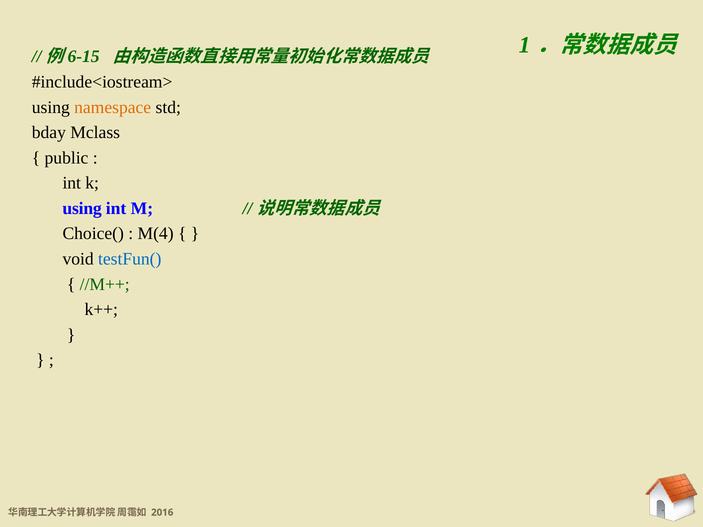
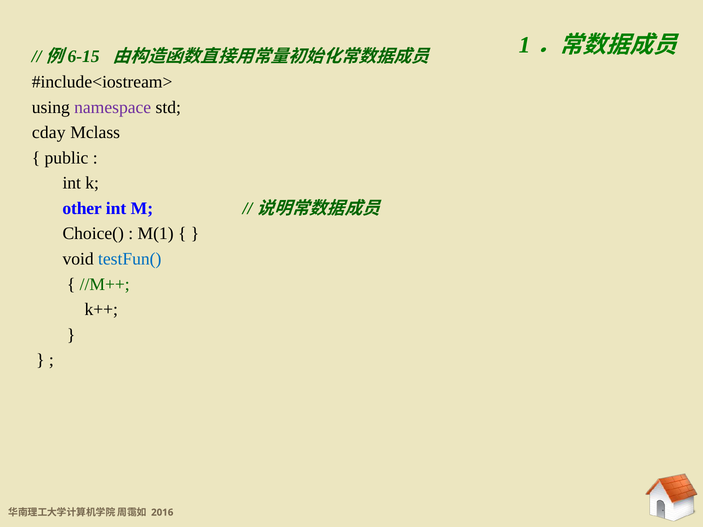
namespace colour: orange -> purple
bday: bday -> cday
using at (82, 208): using -> other
M(4: M(4 -> M(1
